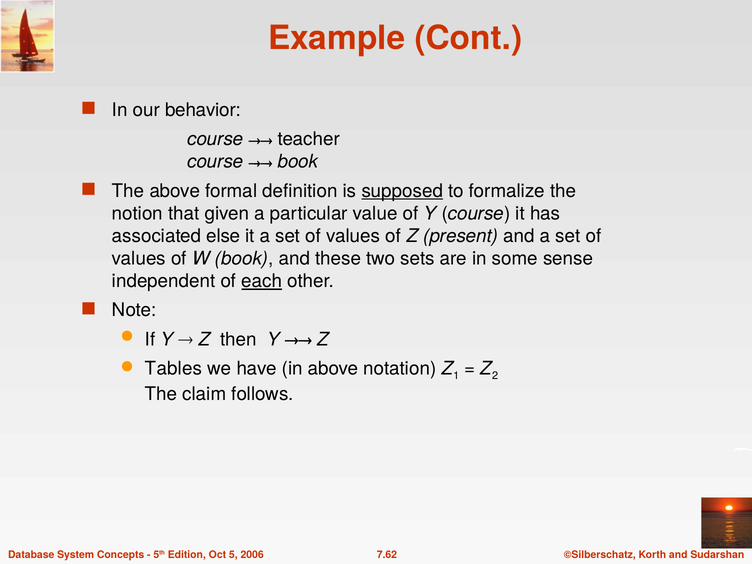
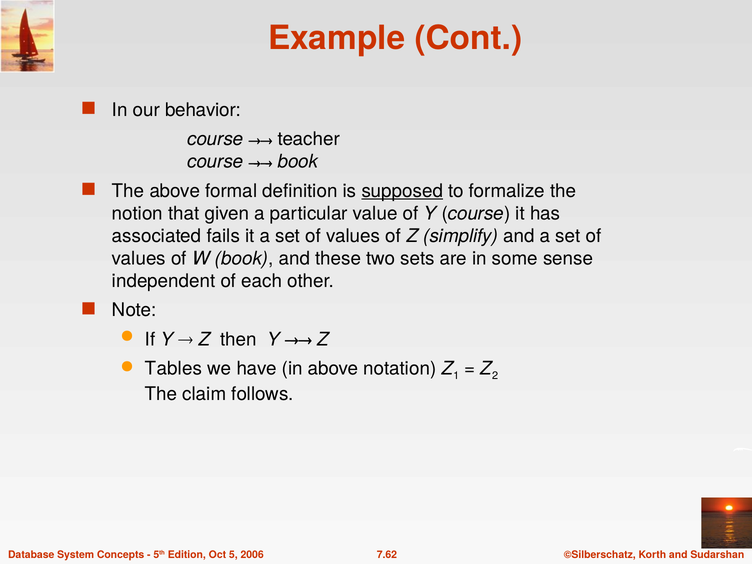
else: else -> fails
present: present -> simplify
each underline: present -> none
